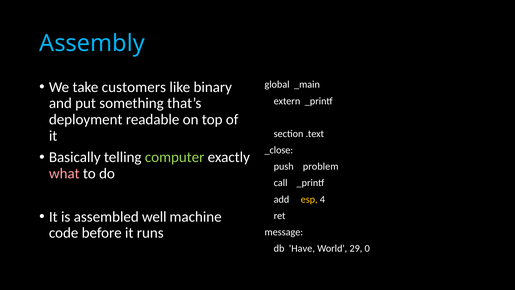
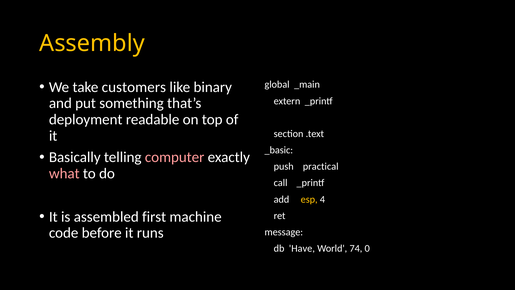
Assembly colour: light blue -> yellow
_close: _close -> _basic
computer colour: light green -> pink
problem: problem -> practical
well: well -> first
29: 29 -> 74
